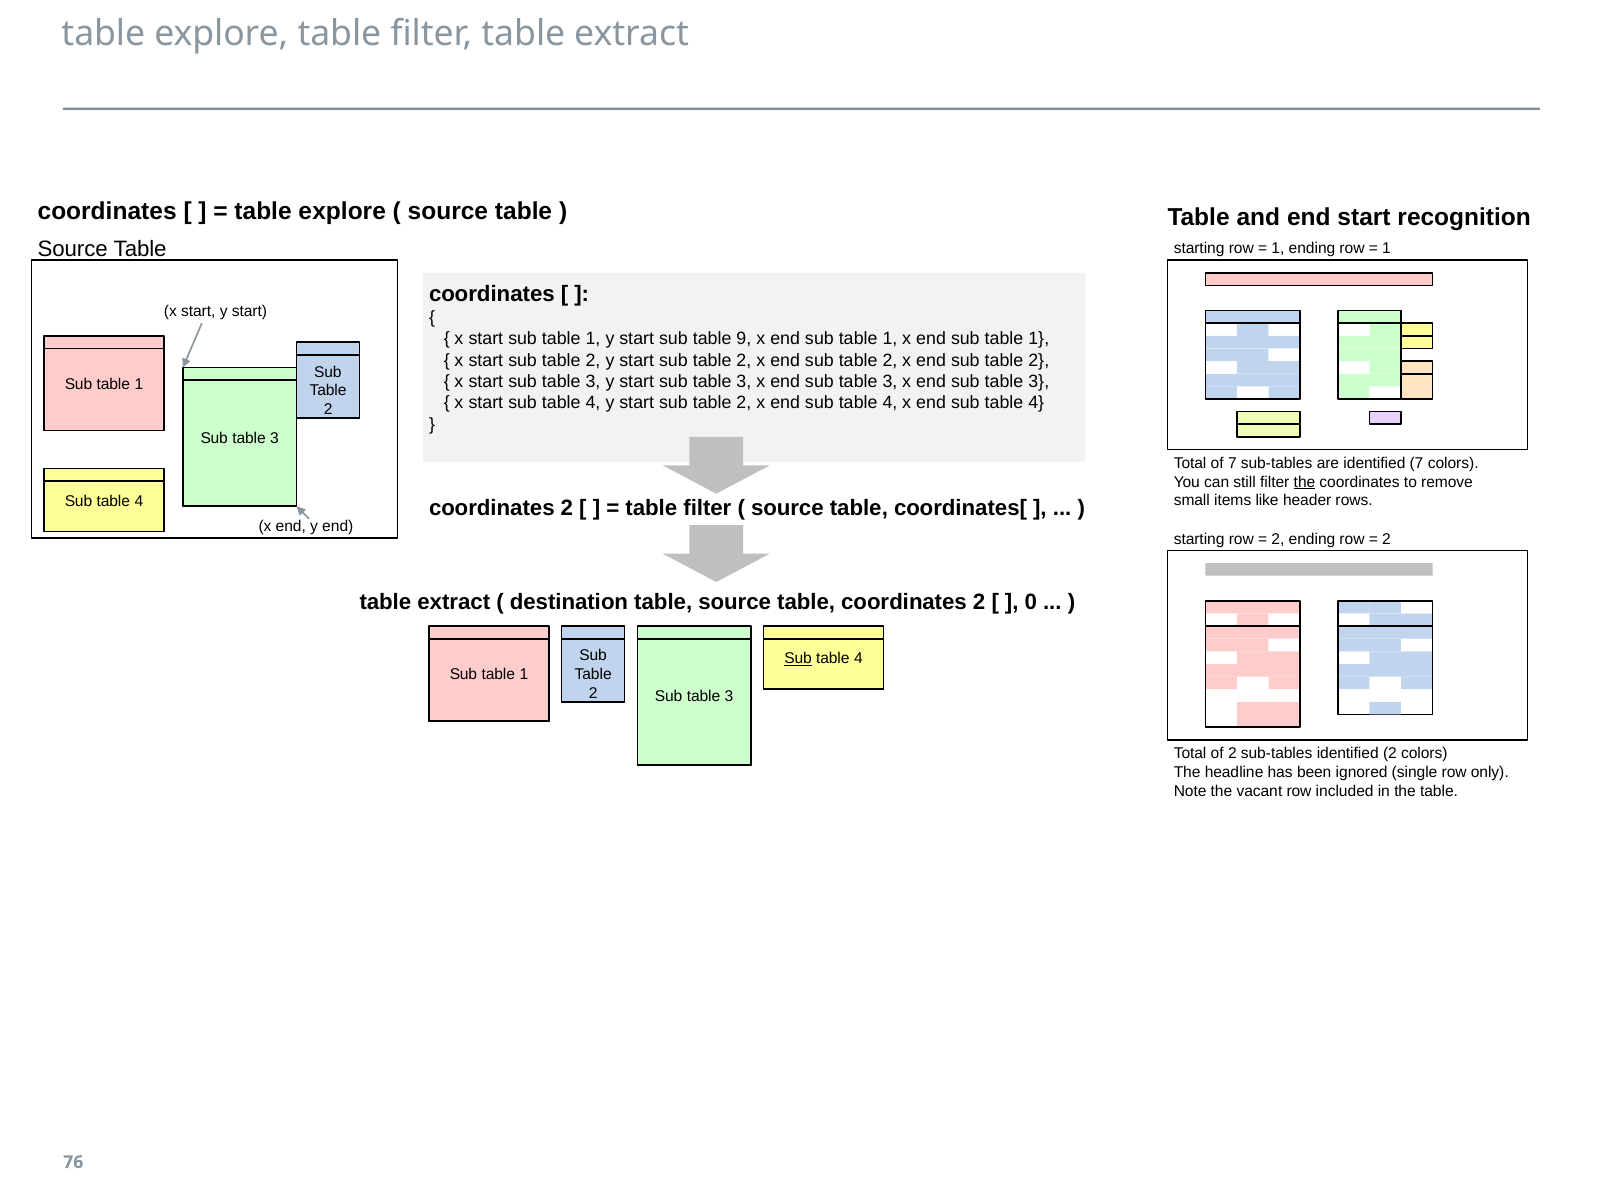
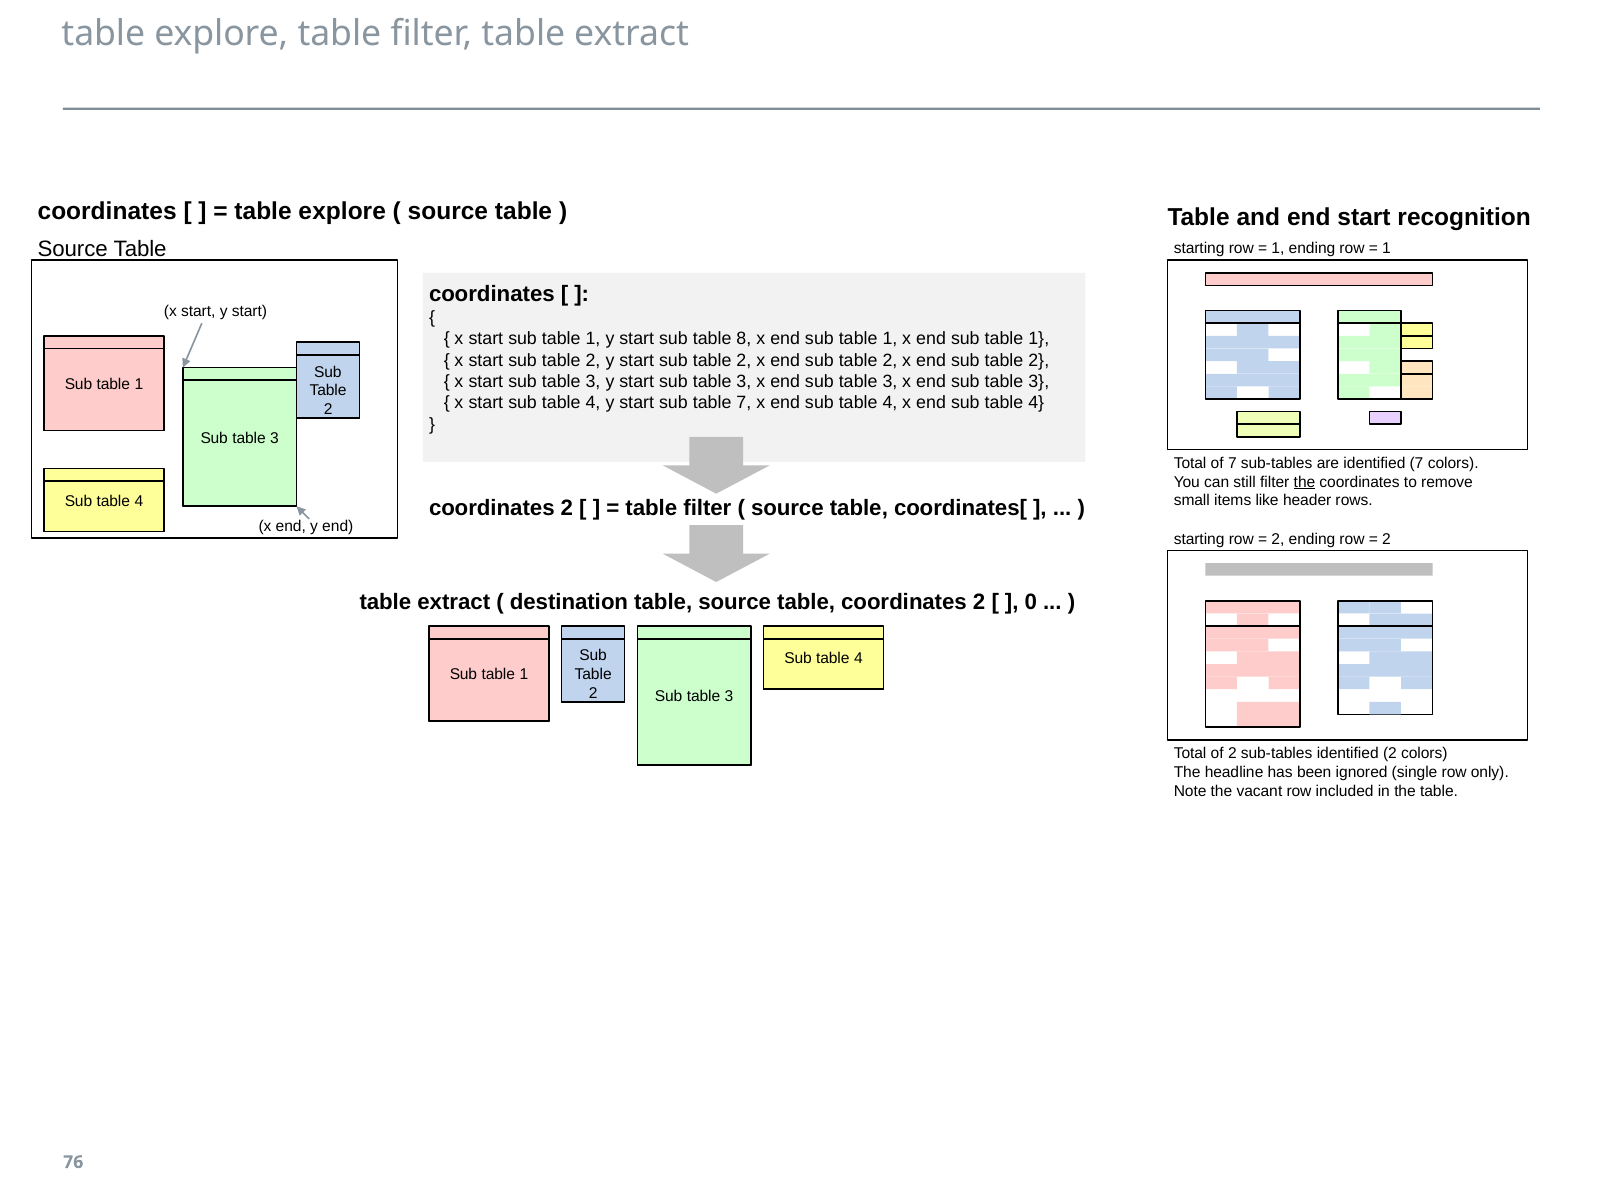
9: 9 -> 8
2 at (744, 403): 2 -> 7
Sub at (798, 659) underline: present -> none
